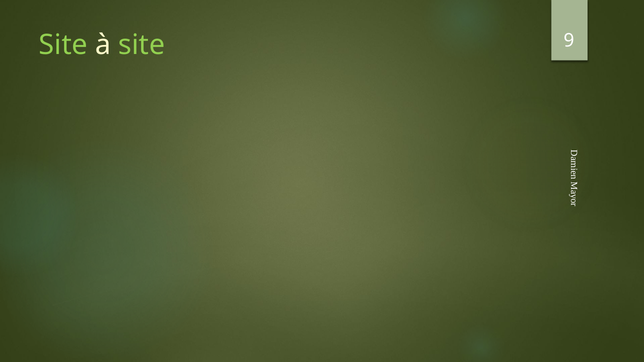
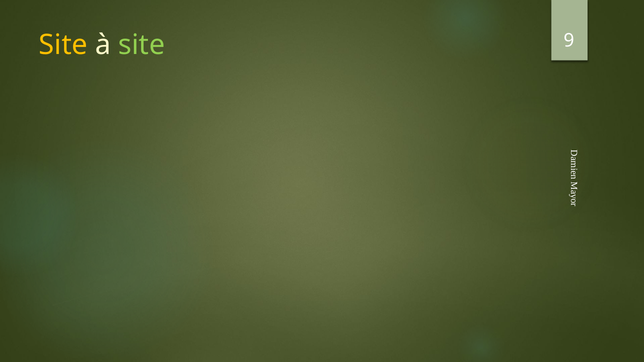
Site at (63, 45) colour: light green -> yellow
